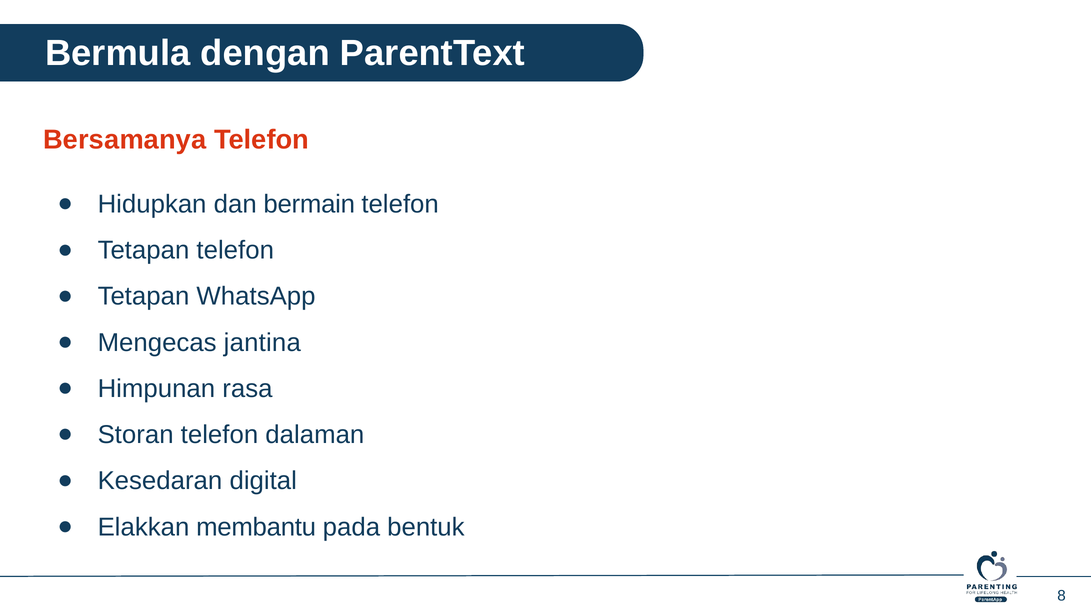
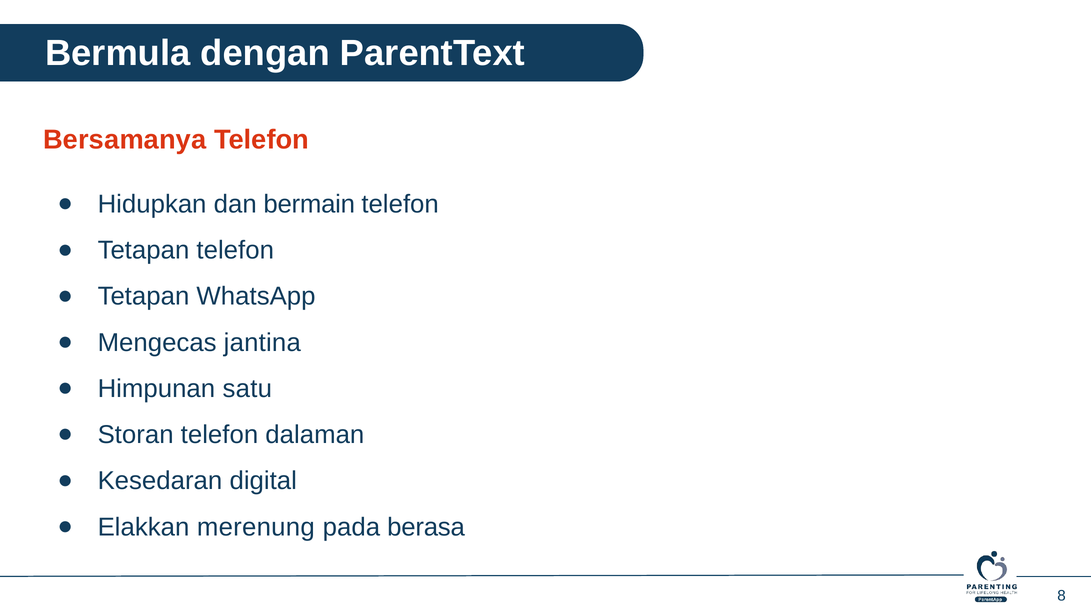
rasa: rasa -> satu
membantu: membantu -> merenung
bentuk: bentuk -> berasa
